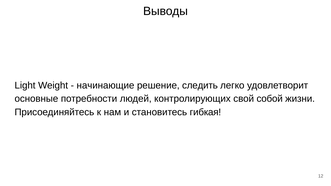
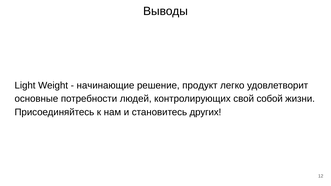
следить: следить -> продукт
гибкая: гибкая -> других
